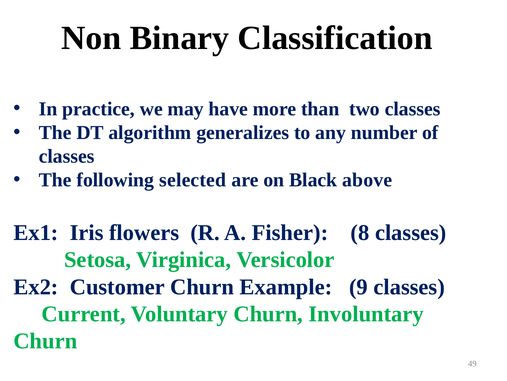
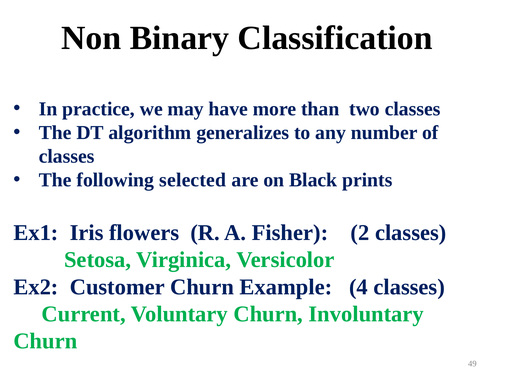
above: above -> prints
8: 8 -> 2
9: 9 -> 4
